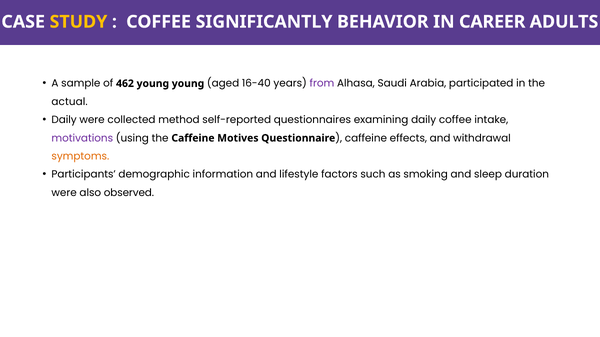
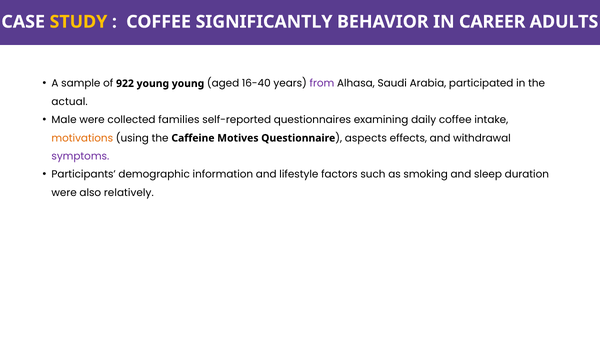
462: 462 -> 922
Daily at (64, 120): Daily -> Male
method: method -> families
motivations colour: purple -> orange
caffeine at (366, 138): caffeine -> aspects
symptoms colour: orange -> purple
observed: observed -> relatively
